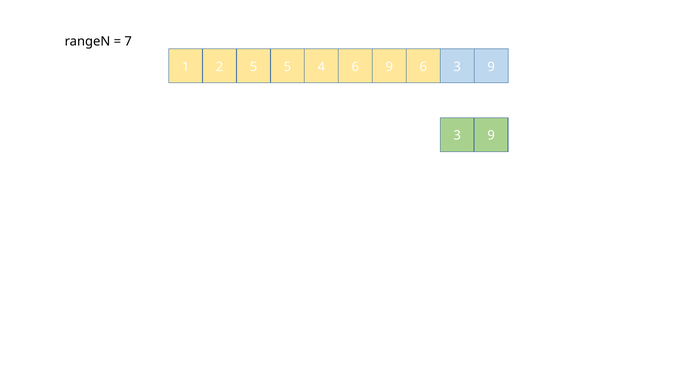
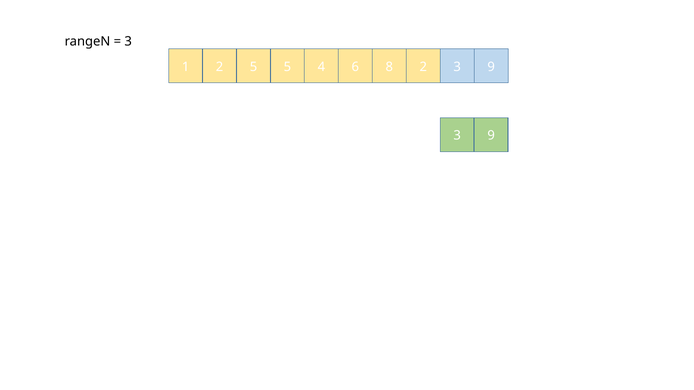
7 at (128, 42): 7 -> 3
5 9: 9 -> 8
4 6: 6 -> 2
